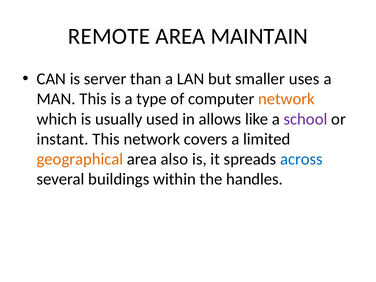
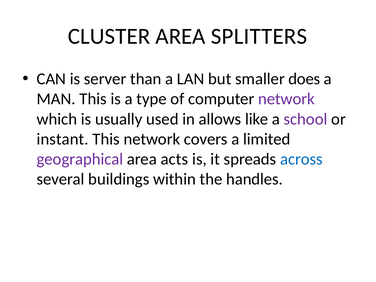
REMOTE: REMOTE -> CLUSTER
MAINTAIN: MAINTAIN -> SPLITTERS
uses: uses -> does
network at (286, 99) colour: orange -> purple
geographical colour: orange -> purple
also: also -> acts
